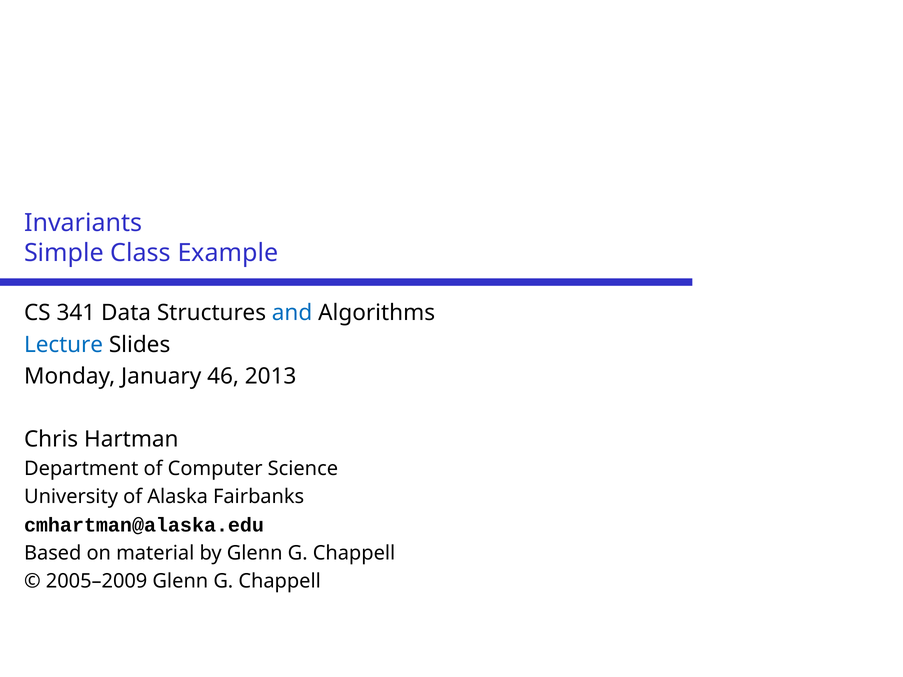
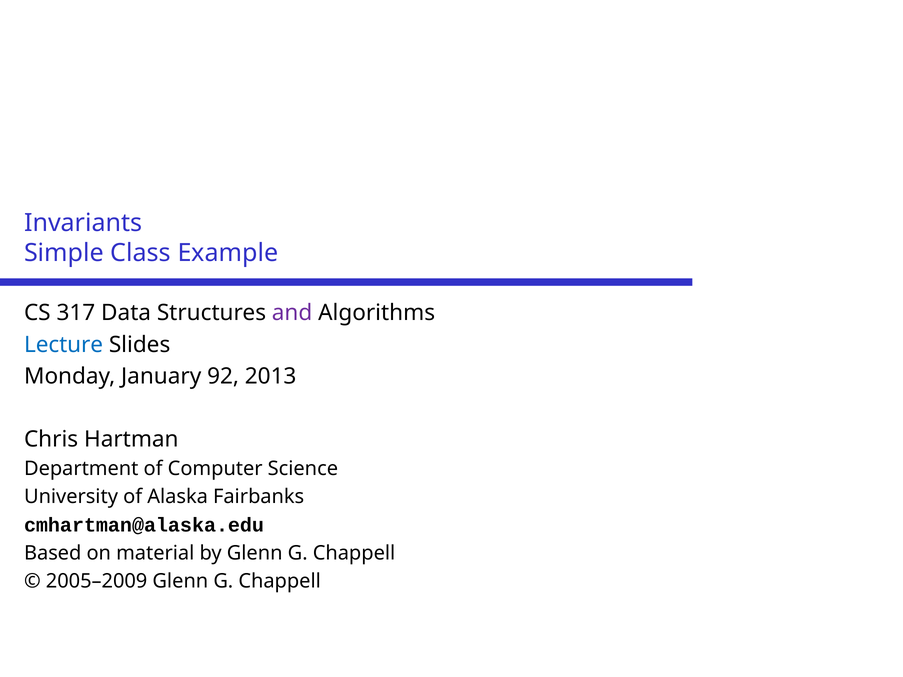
341: 341 -> 317
and colour: blue -> purple
46: 46 -> 92
